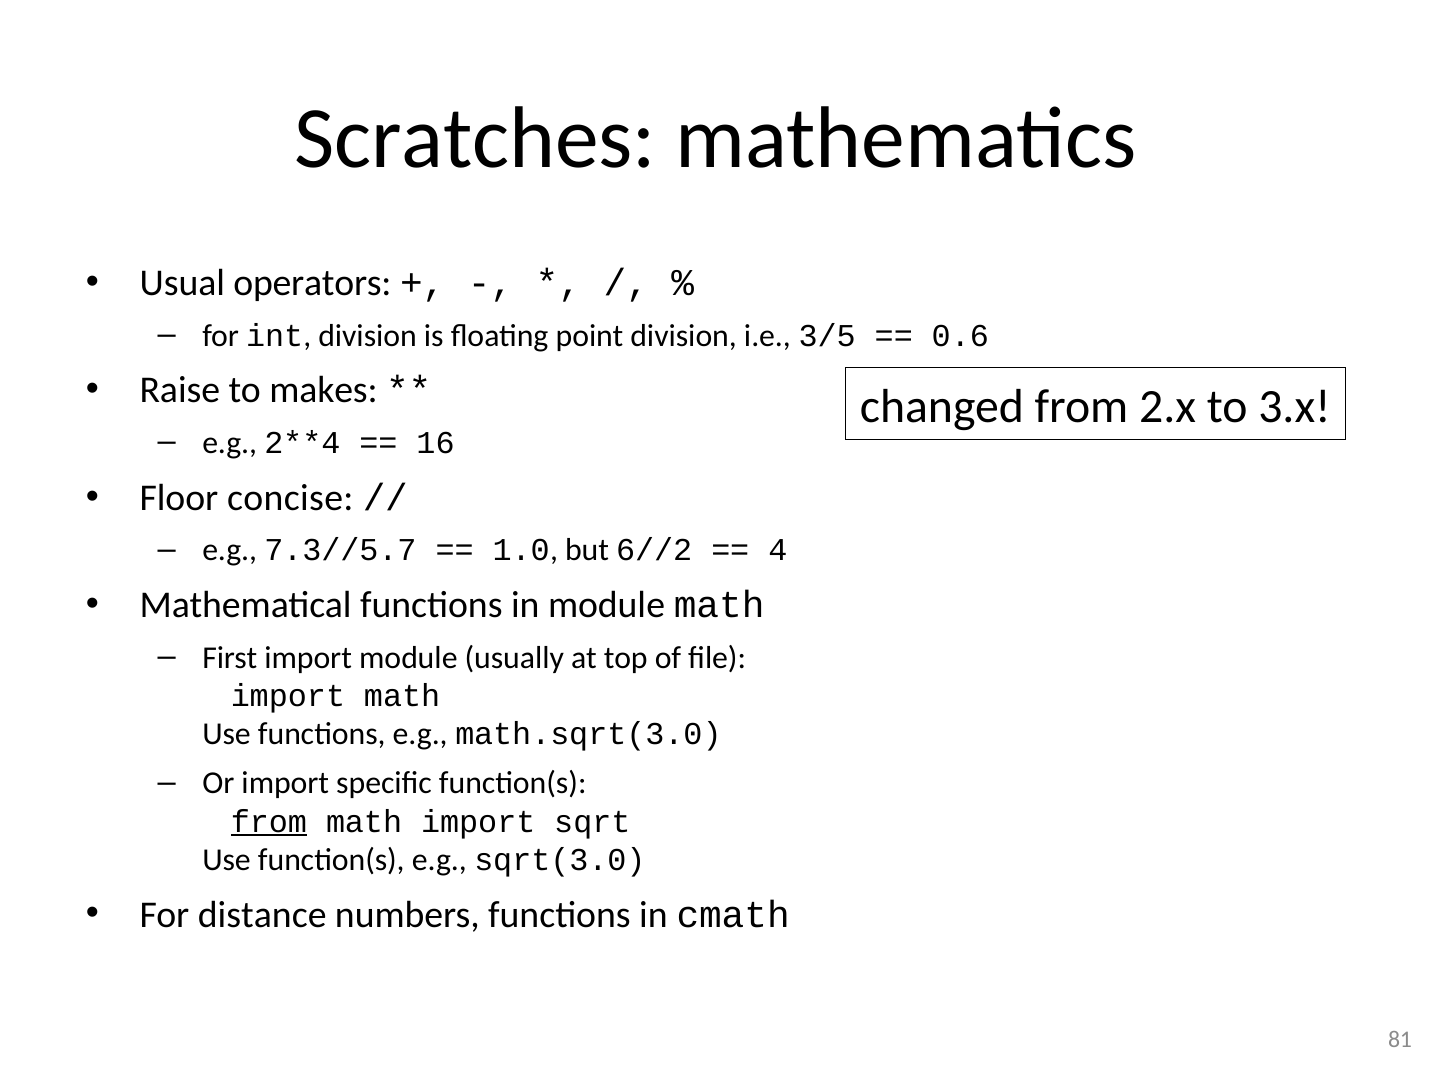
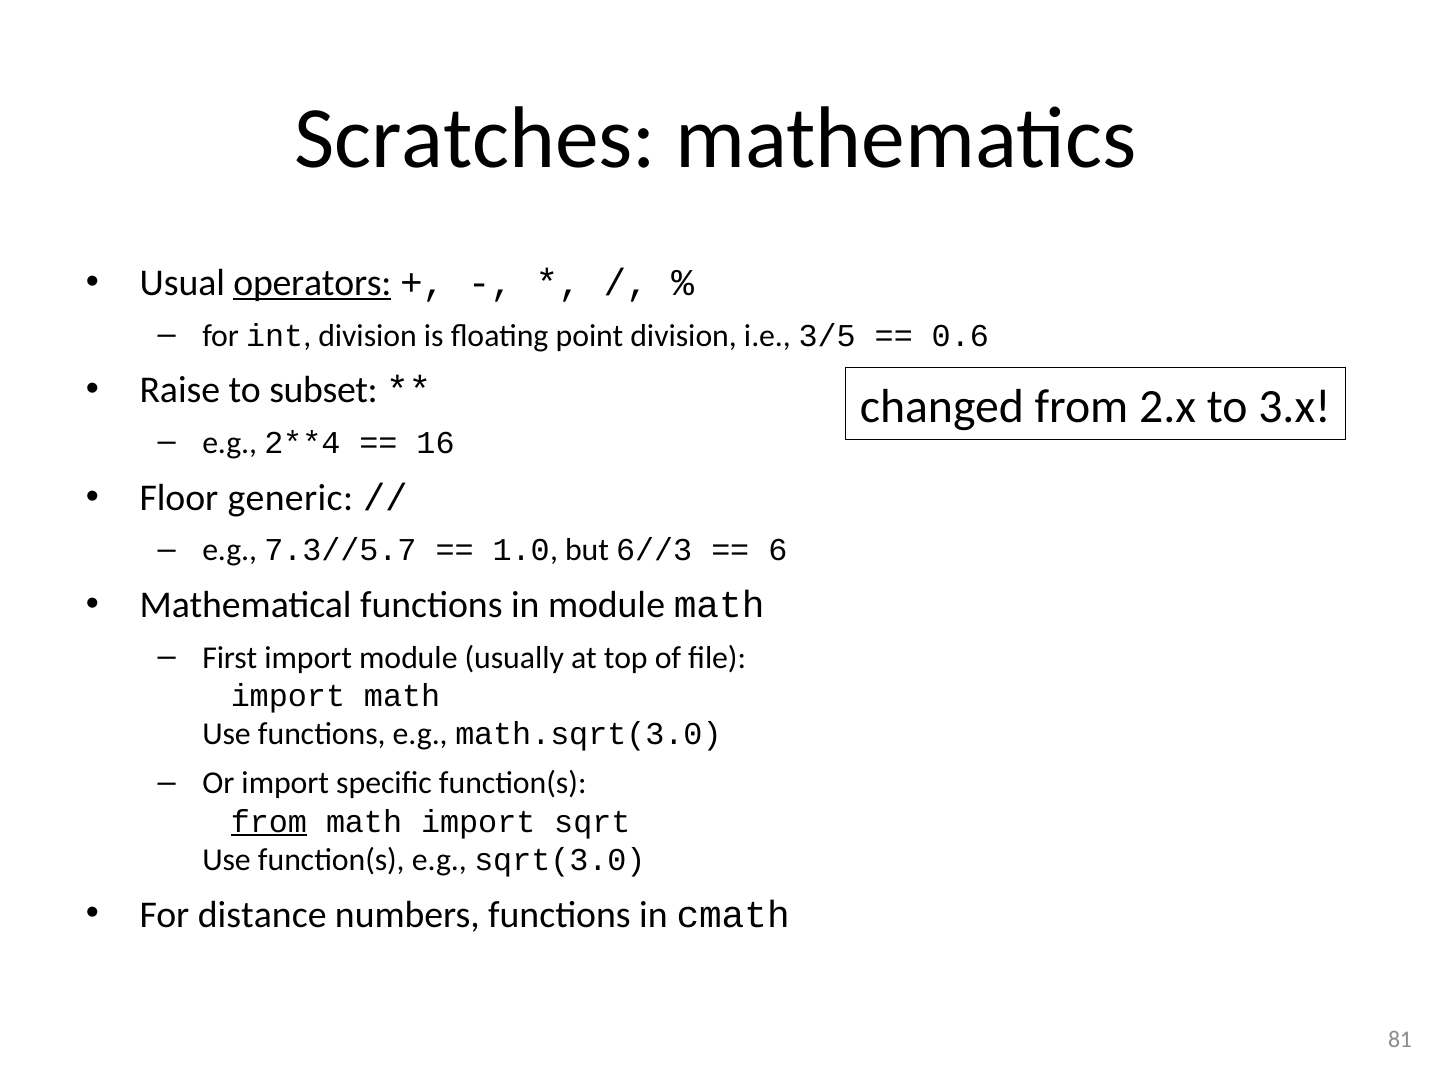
operators underline: none -> present
makes: makes -> subset
concise: concise -> generic
6//2: 6//2 -> 6//3
4: 4 -> 6
